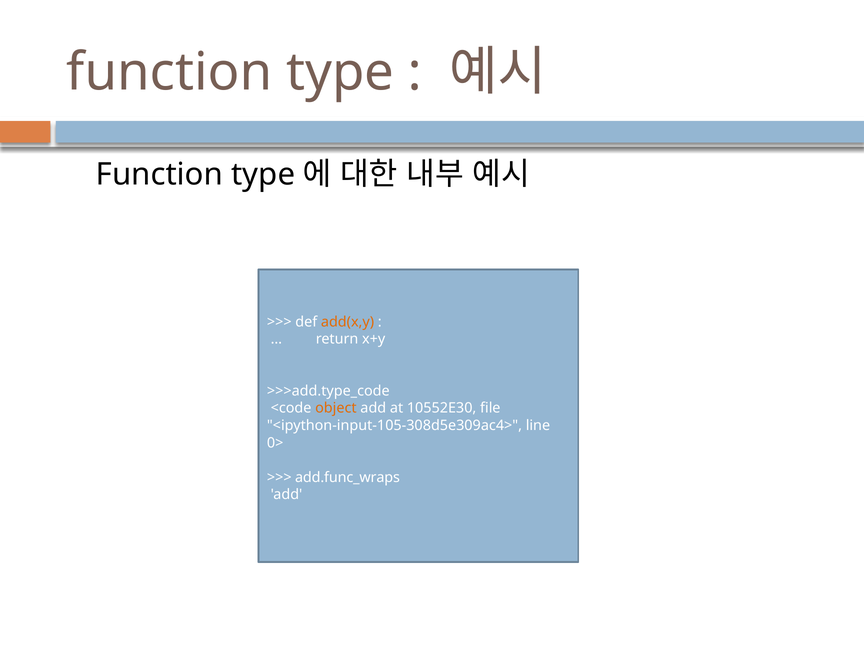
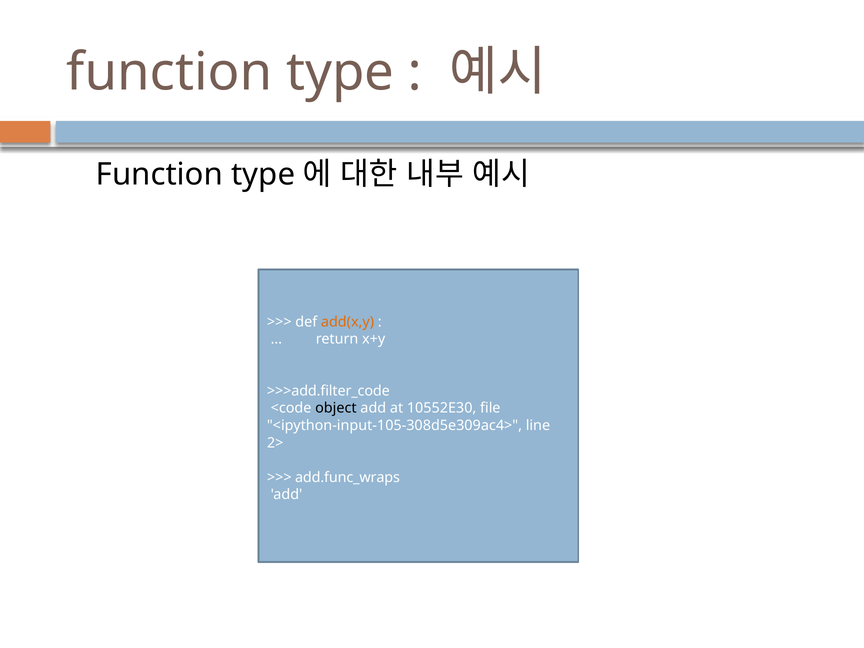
>>>add.type_code: >>>add.type_code -> >>>add.filter_code
object colour: orange -> black
0>: 0> -> 2>
